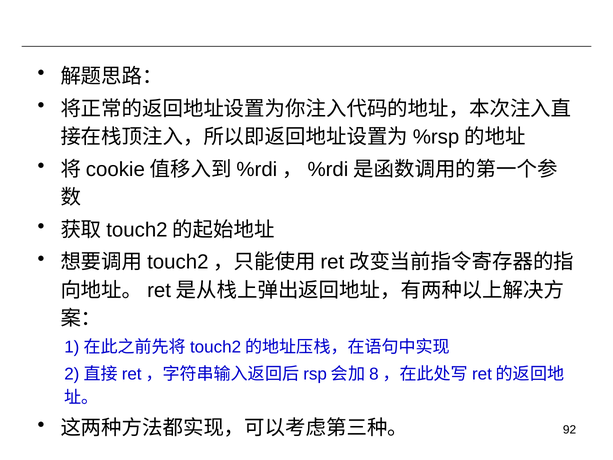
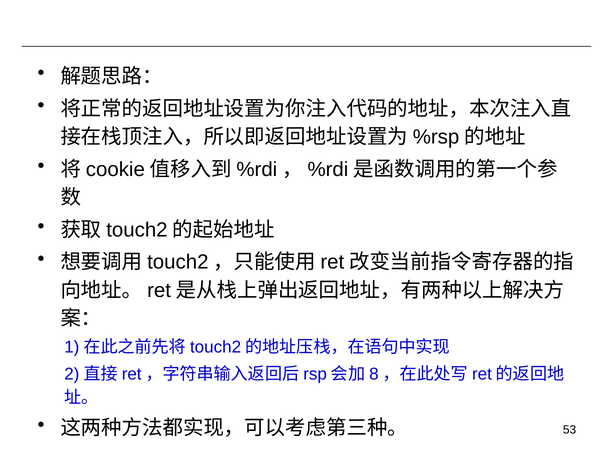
92: 92 -> 53
